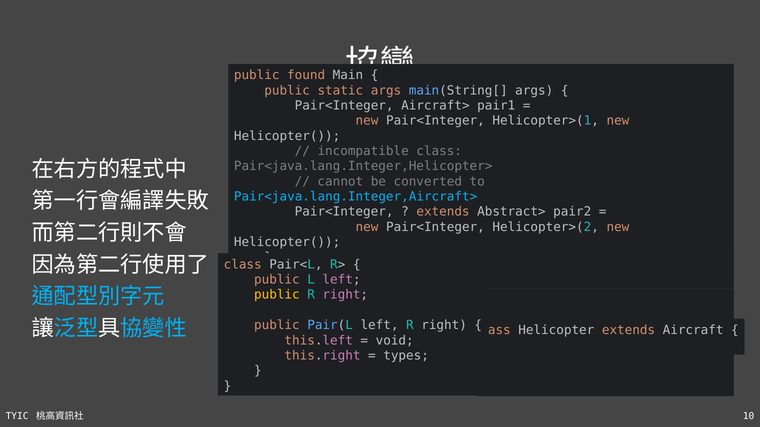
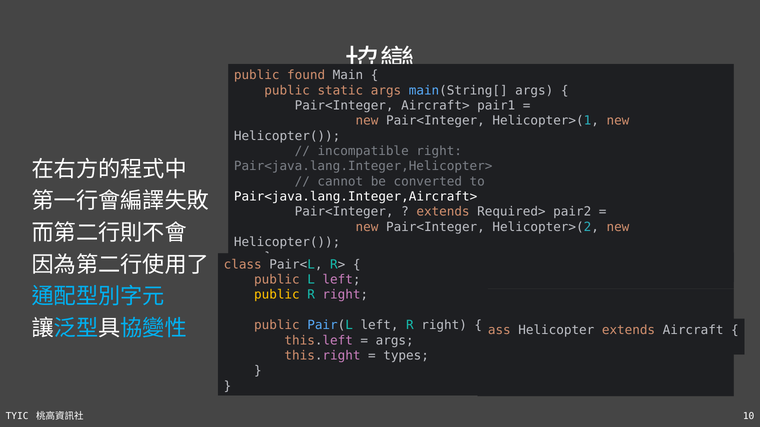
incompatible class: class -> right
Pair<java.lang.Integer,Aircraft> colour: light blue -> white
Abstract>: Abstract> -> Required>
void at (395, 341): void -> args
